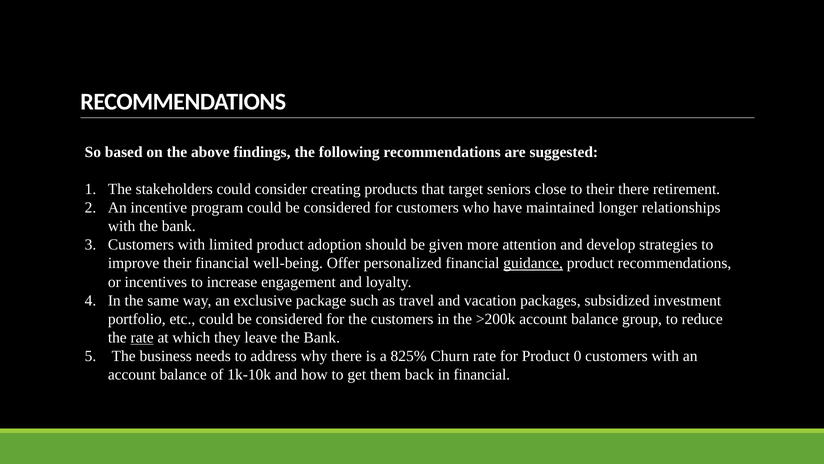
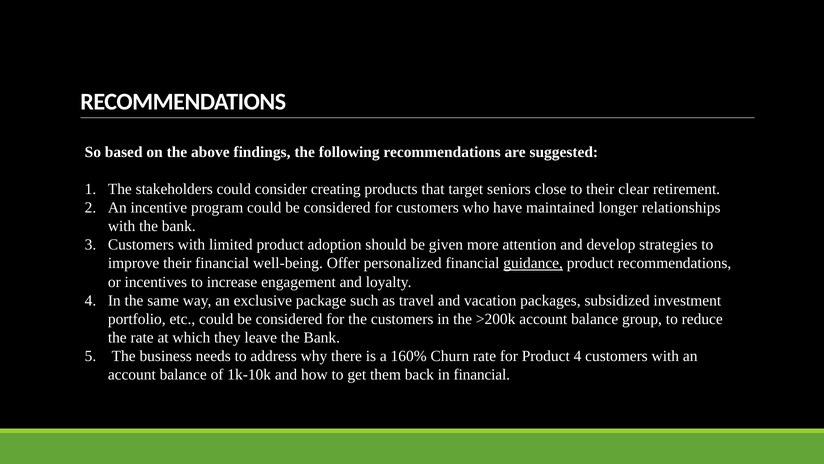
their there: there -> clear
rate at (142, 337) underline: present -> none
825%: 825% -> 160%
Product 0: 0 -> 4
